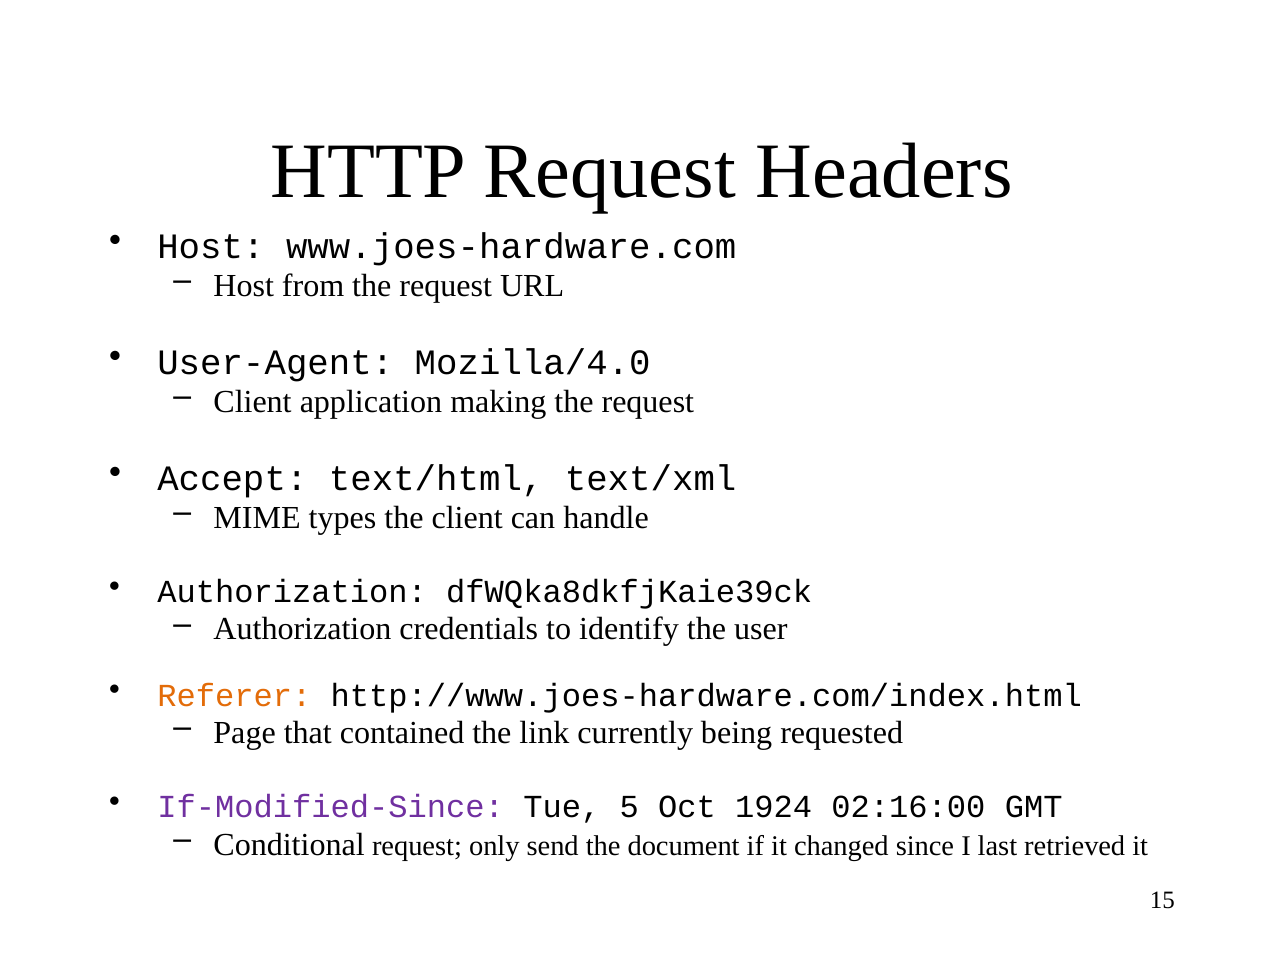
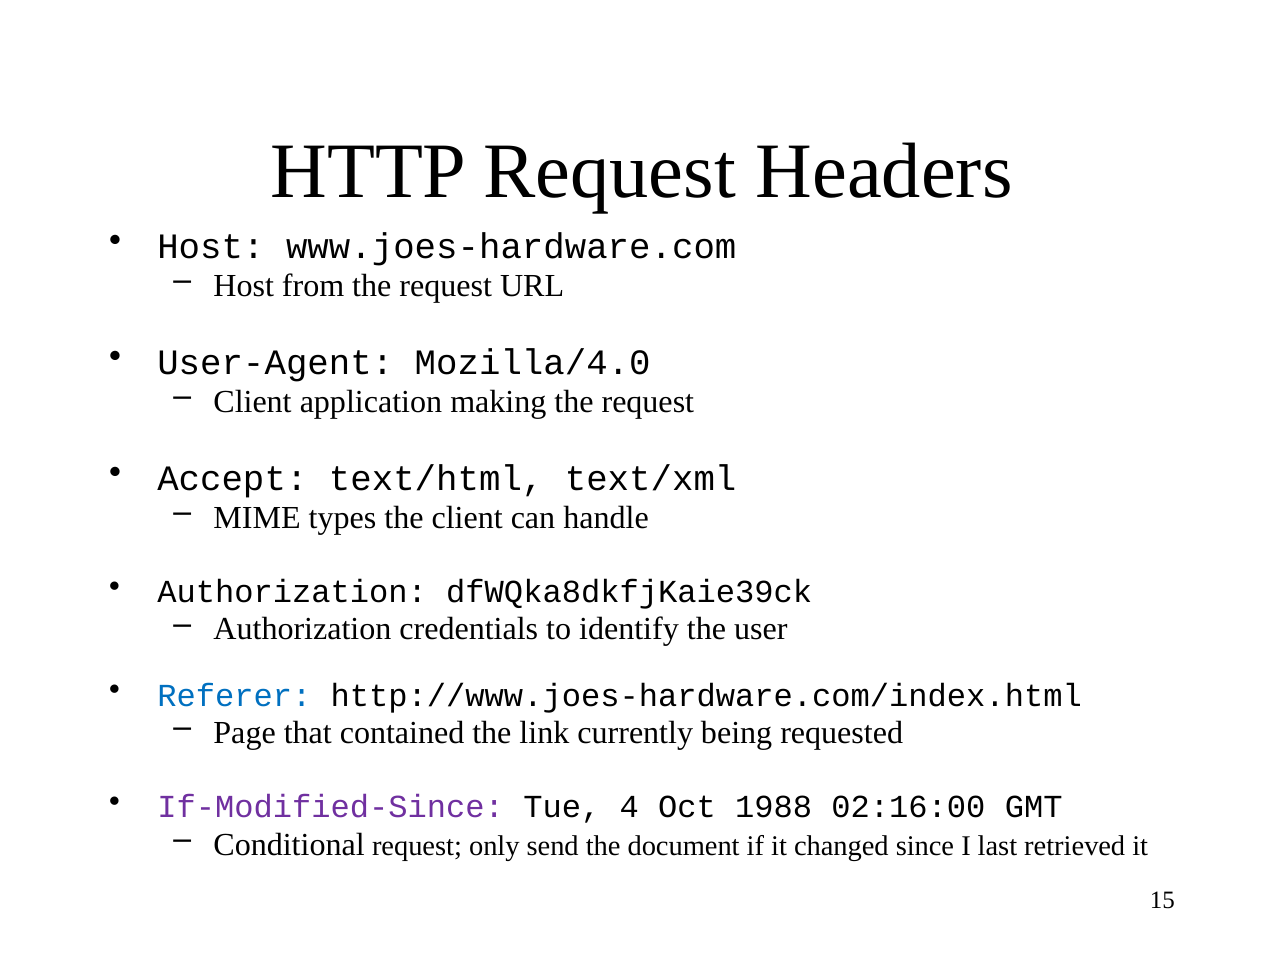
Referer colour: orange -> blue
5: 5 -> 4
1924: 1924 -> 1988
